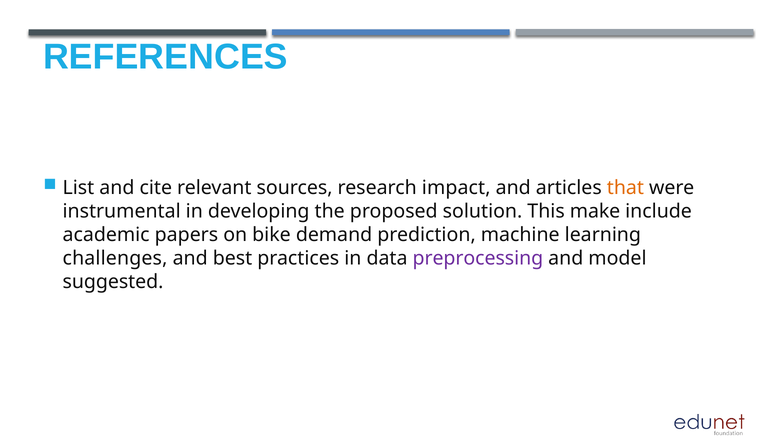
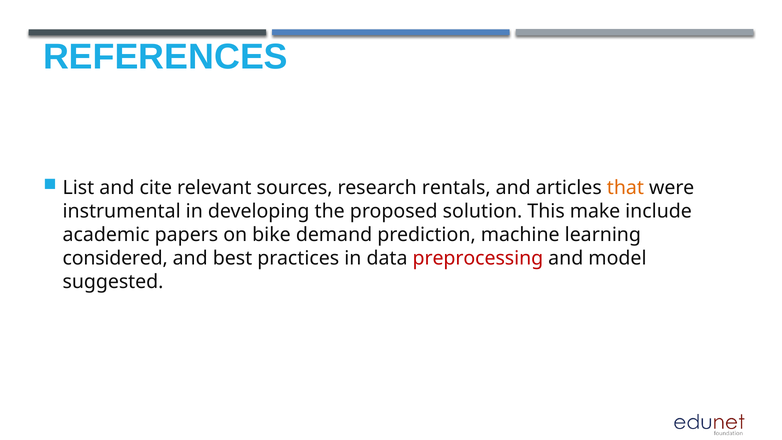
impact: impact -> rentals
challenges: challenges -> considered
preprocessing colour: purple -> red
